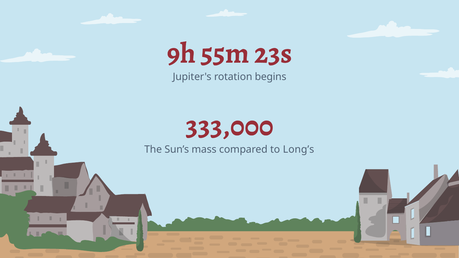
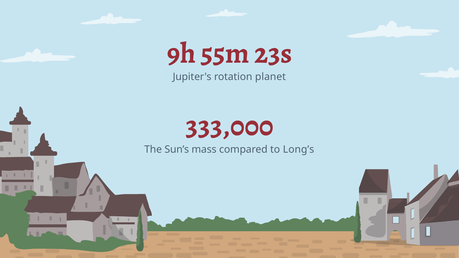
begins: begins -> planet
